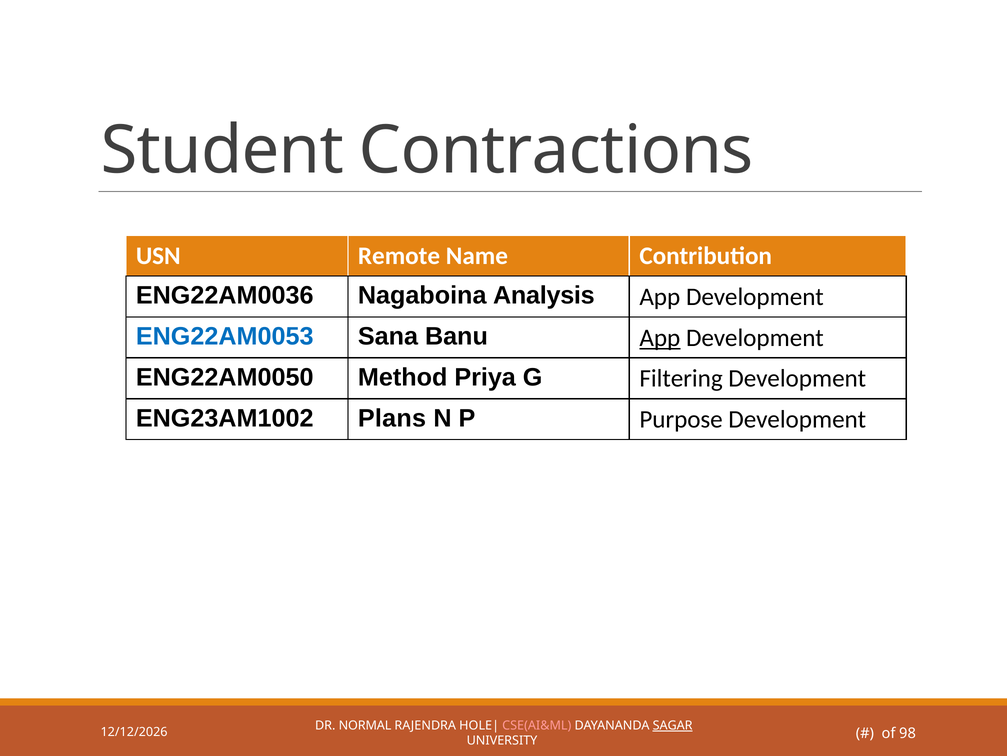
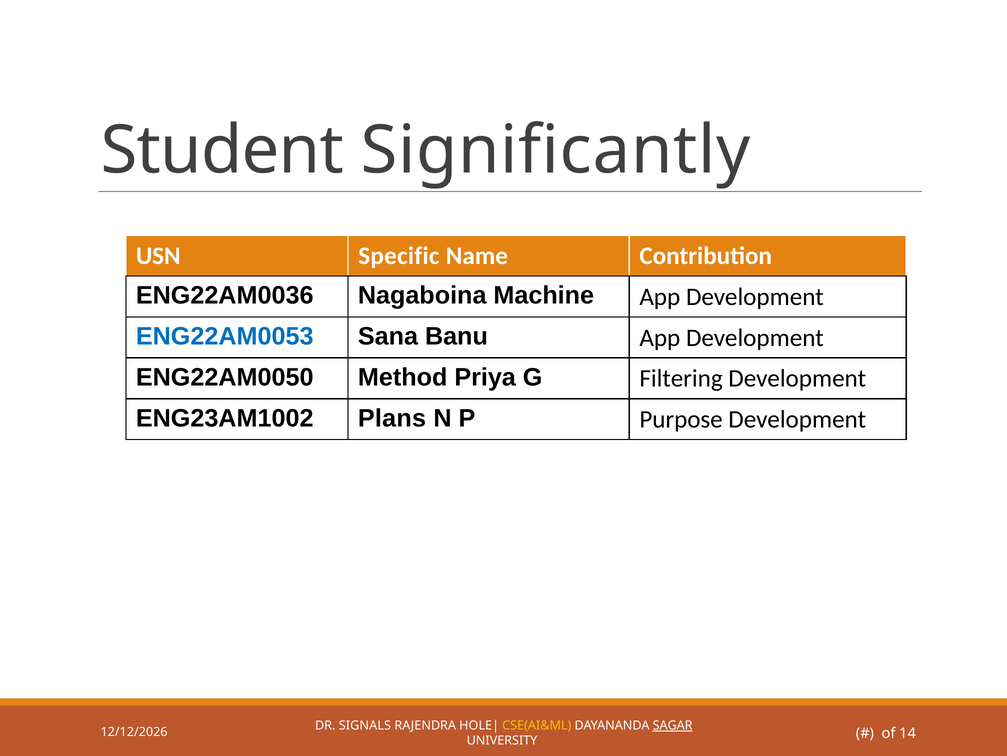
Contractions: Contractions -> Significantly
Remote: Remote -> Specific
Analysis: Analysis -> Machine
App at (660, 337) underline: present -> none
NORMAL: NORMAL -> SIGNALS
CSE(AI&ML colour: pink -> yellow
98: 98 -> 14
